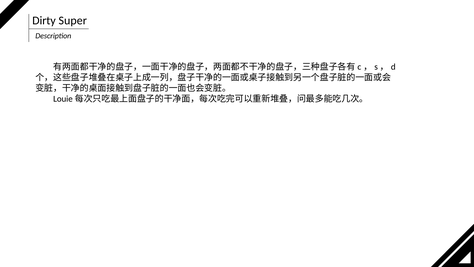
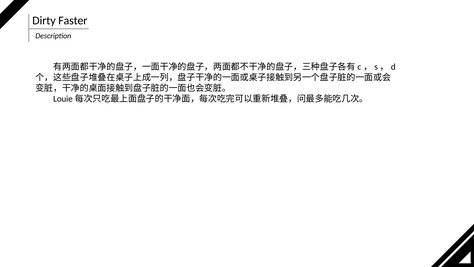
Super: Super -> Faster
